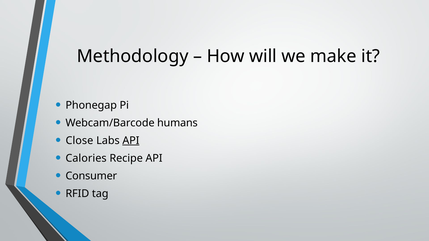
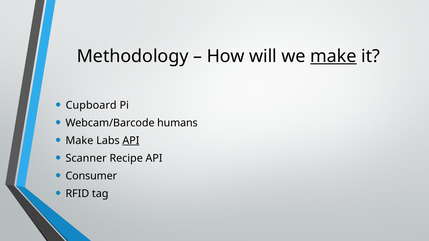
make at (333, 56) underline: none -> present
Phonegap: Phonegap -> Cupboard
Close at (79, 141): Close -> Make
Calories: Calories -> Scanner
